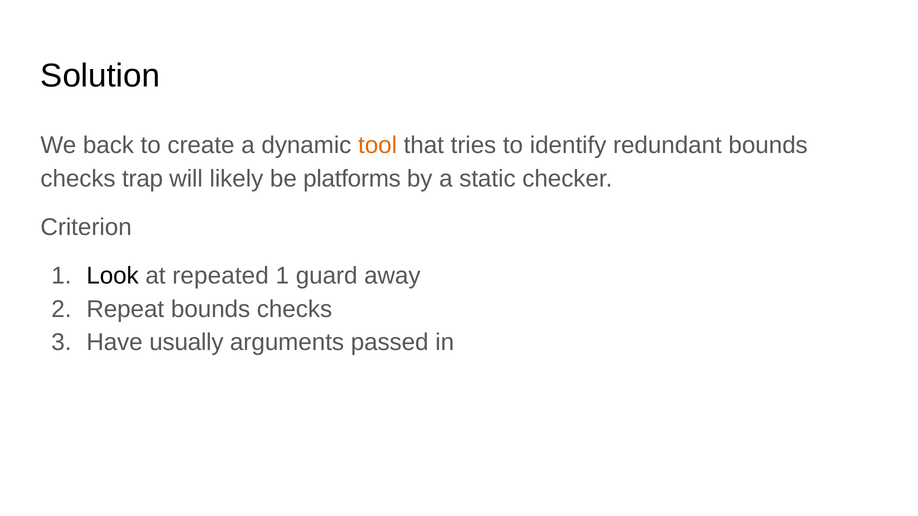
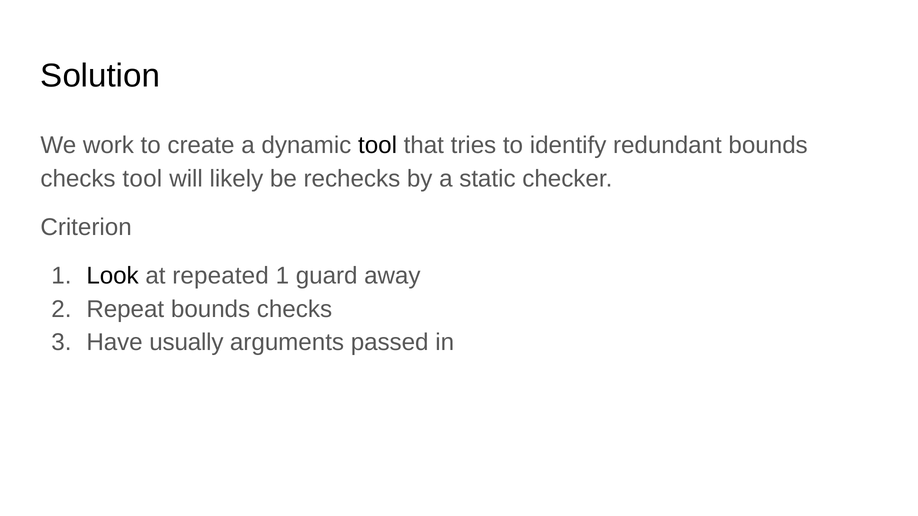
back: back -> work
tool at (378, 145) colour: orange -> black
checks trap: trap -> tool
platforms: platforms -> rechecks
